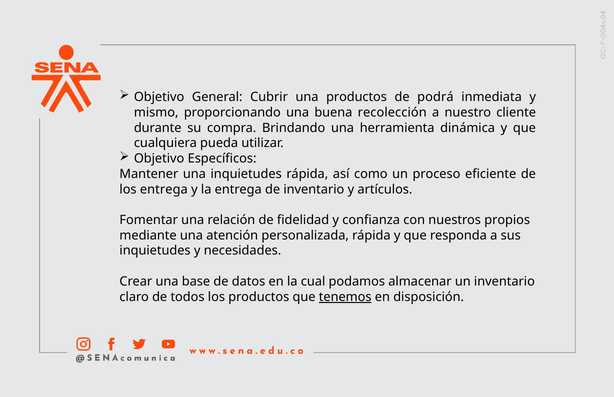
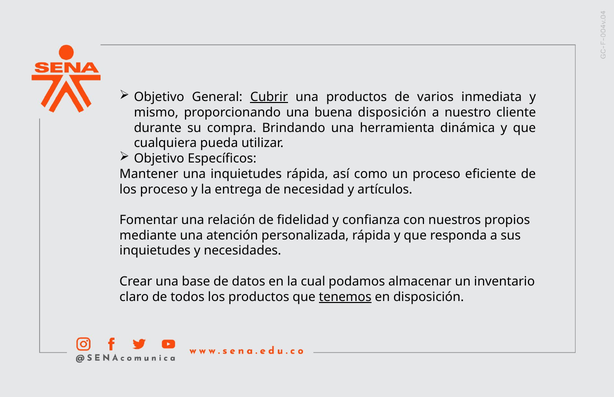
Cubrir underline: none -> present
podrá: podrá -> varios
buena recolección: recolección -> disposición
los entrega: entrega -> proceso
de inventario: inventario -> necesidad
